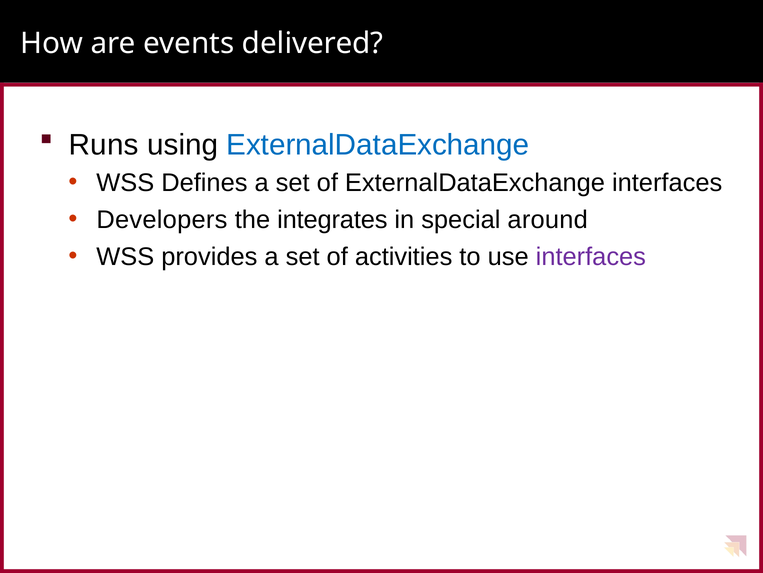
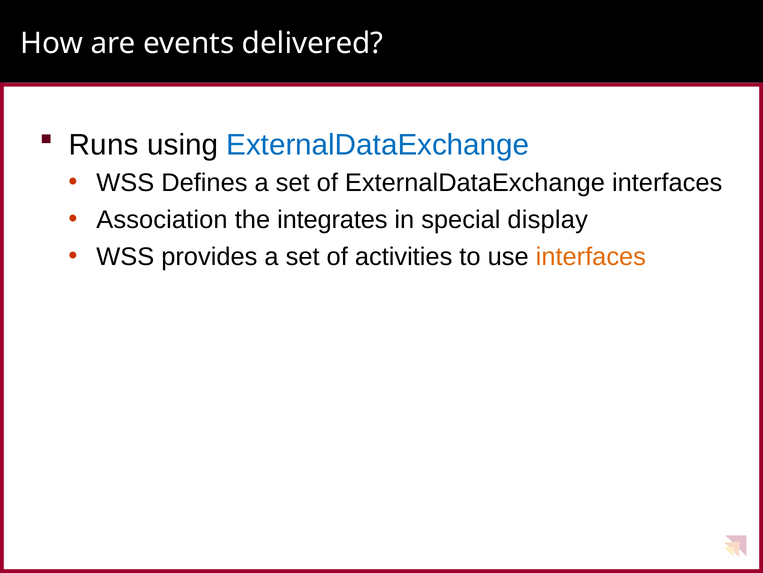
Developers: Developers -> Association
around: around -> display
interfaces at (591, 256) colour: purple -> orange
